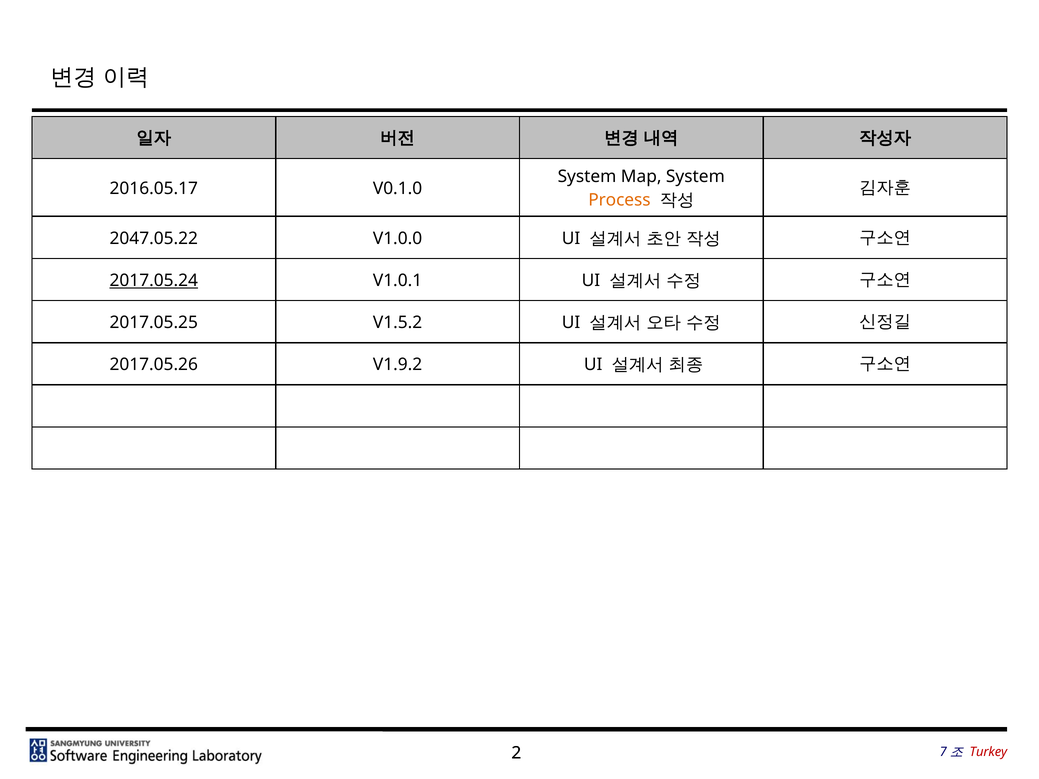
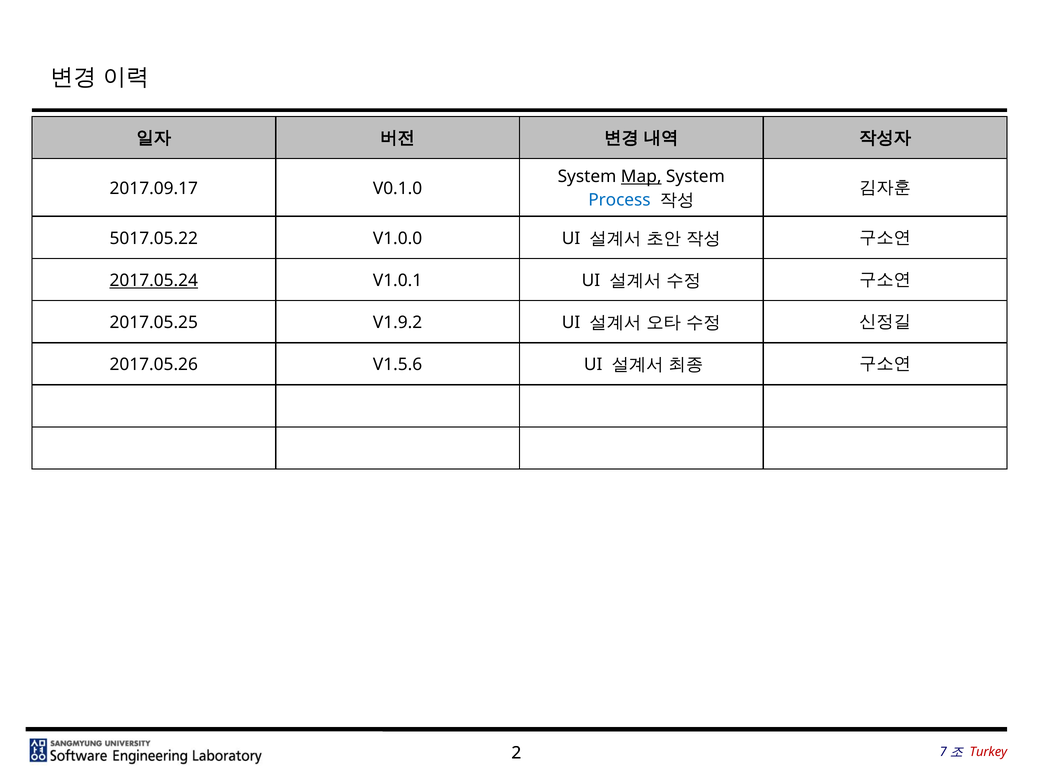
Map underline: none -> present
2016.05.17: 2016.05.17 -> 2017.09.17
Process colour: orange -> blue
2047.05.22: 2047.05.22 -> 5017.05.22
V1.5.2: V1.5.2 -> V1.9.2
V1.9.2: V1.9.2 -> V1.5.6
